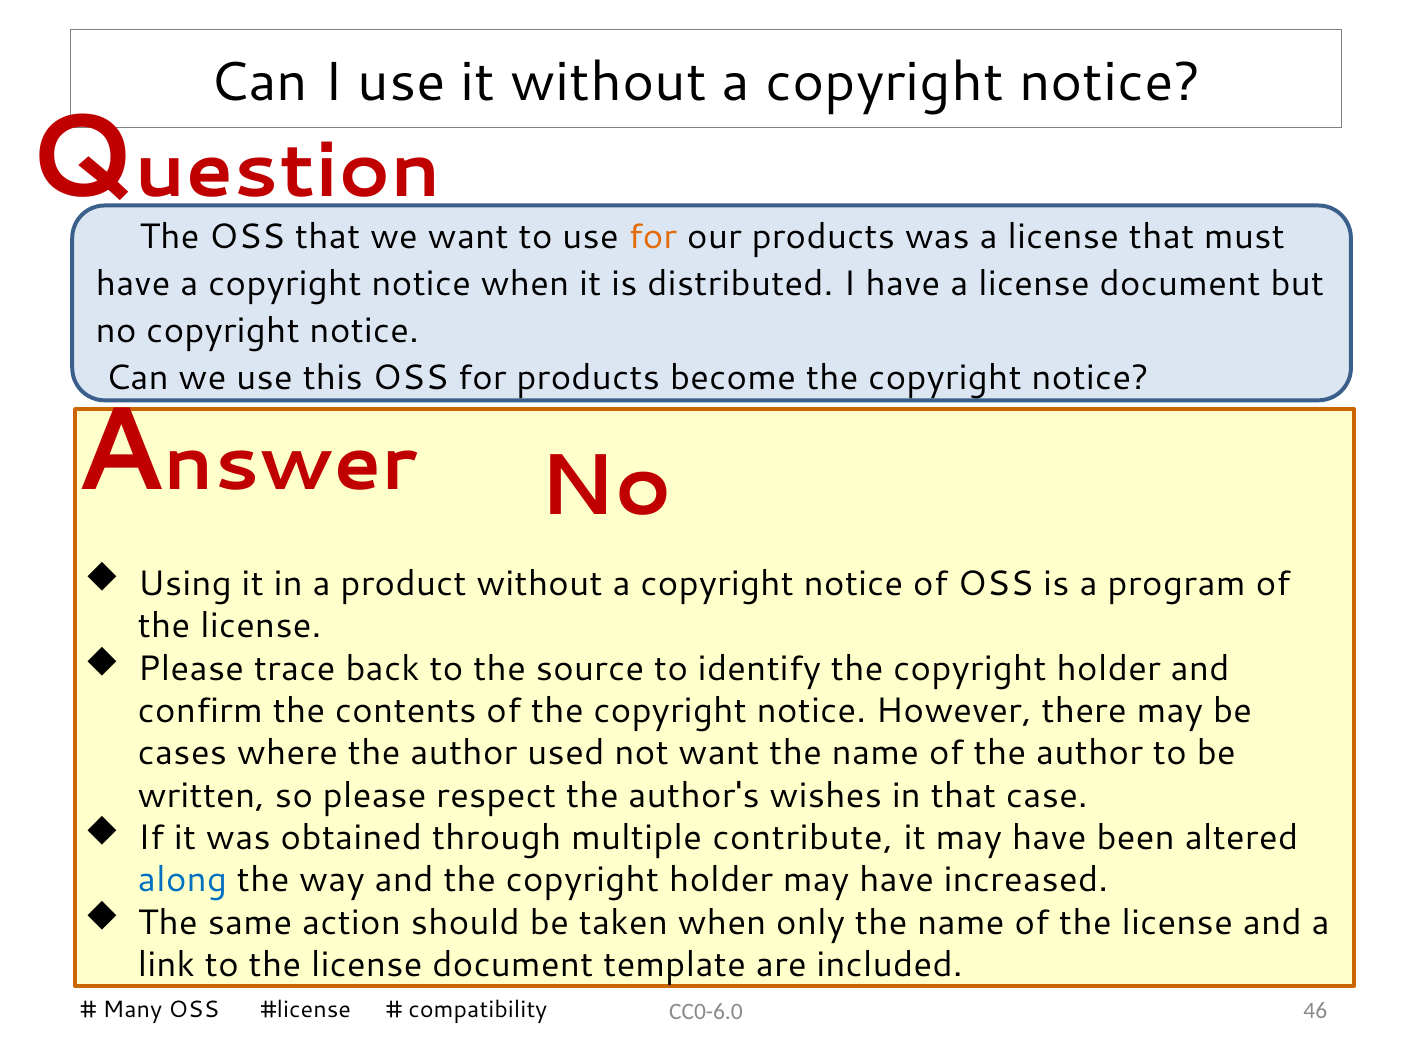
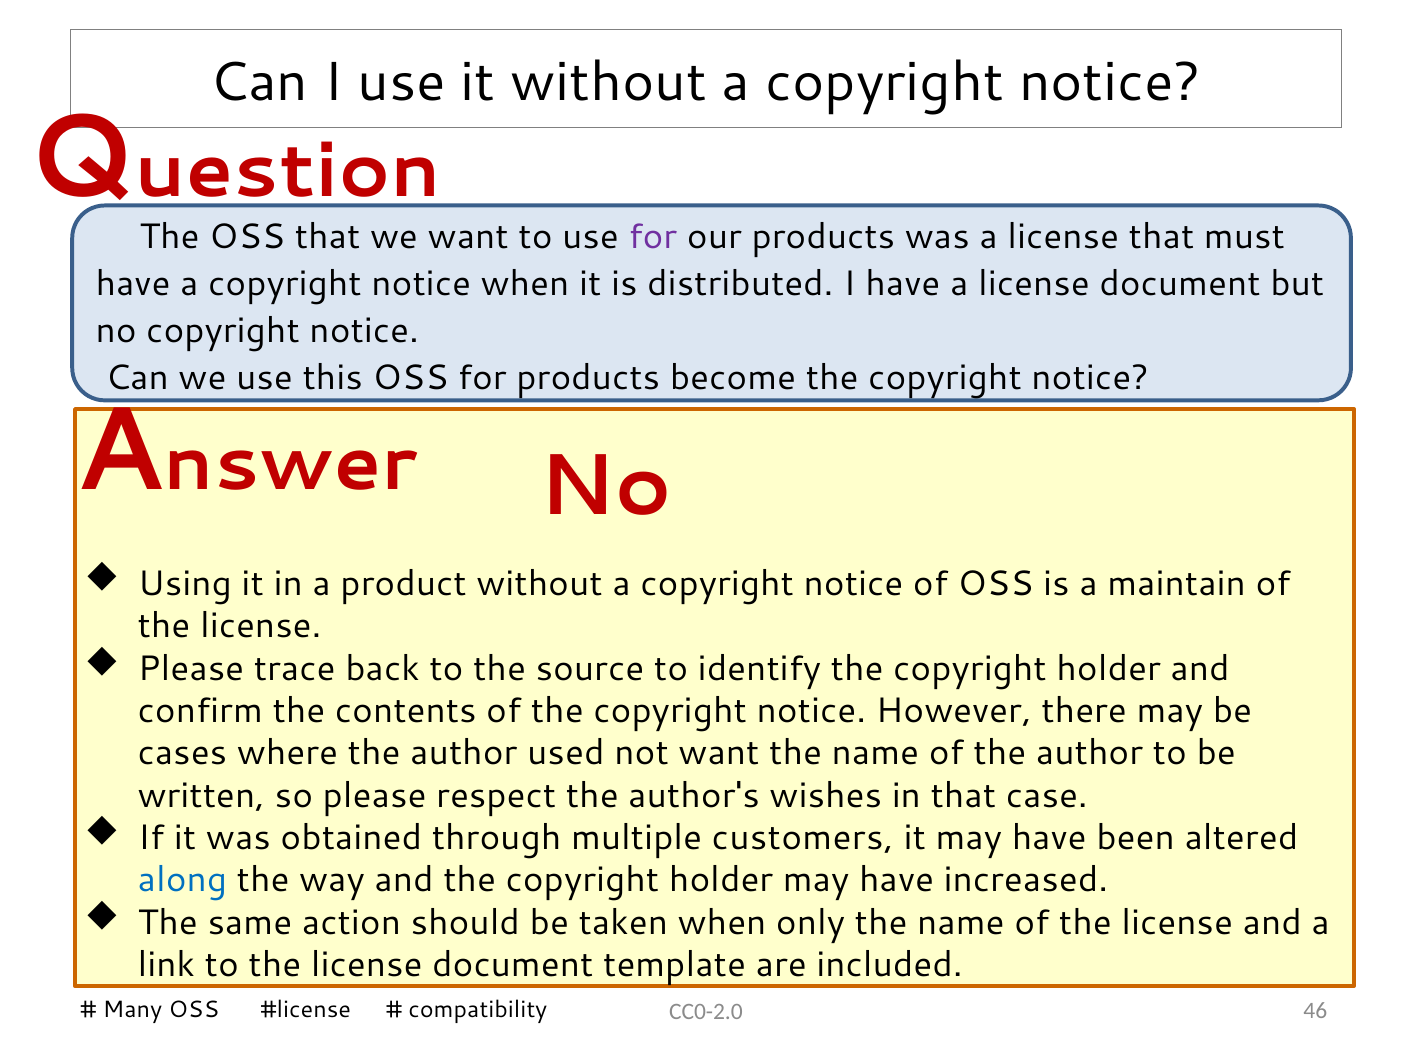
for at (653, 237) colour: orange -> purple
program: program -> maintain
contribute: contribute -> customers
CC0-6.0: CC0-6.0 -> CC0-2.0
